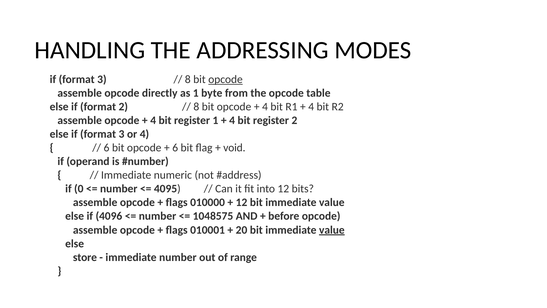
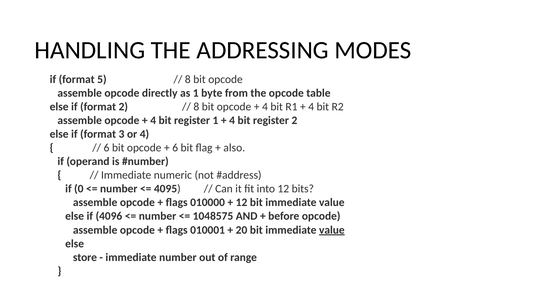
3 at (102, 79): 3 -> 5
opcode at (226, 79) underline: present -> none
void: void -> also
